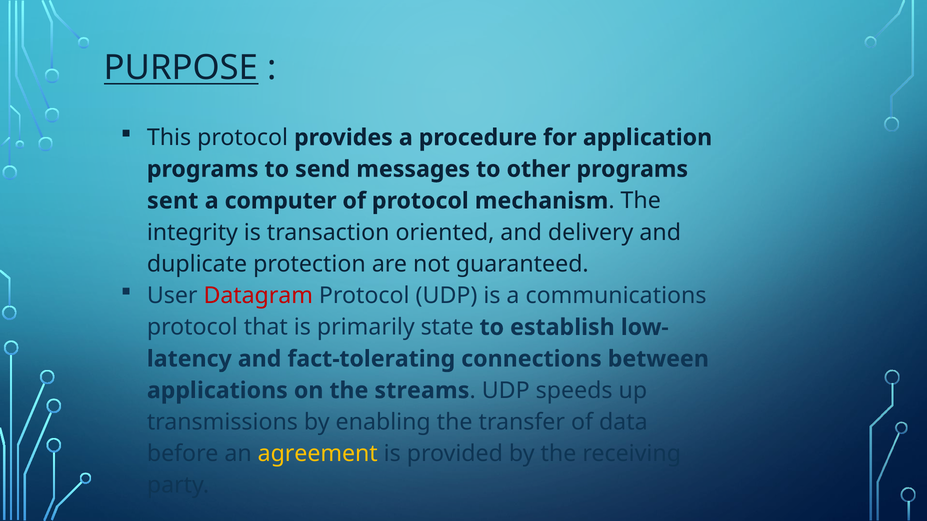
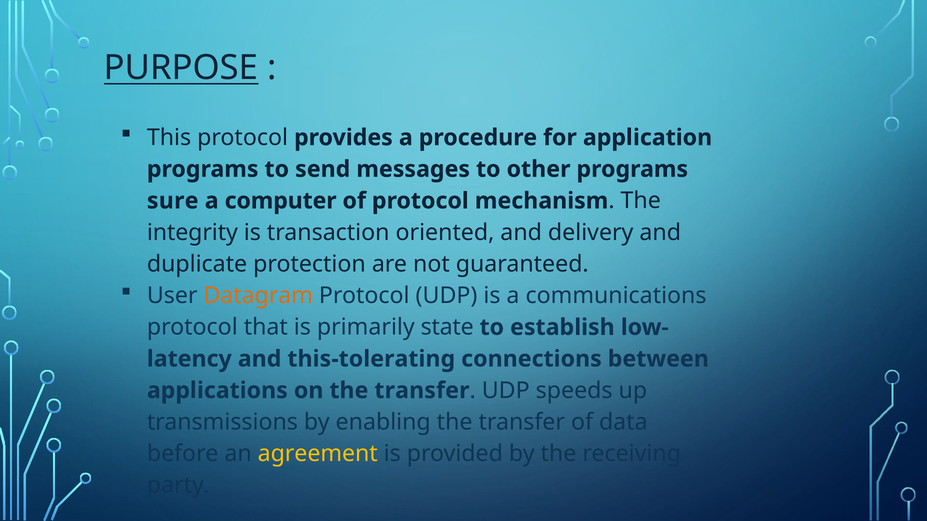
sent: sent -> sure
Datagram colour: red -> orange
fact-tolerating: fact-tolerating -> this-tolerating
on the streams: streams -> transfer
